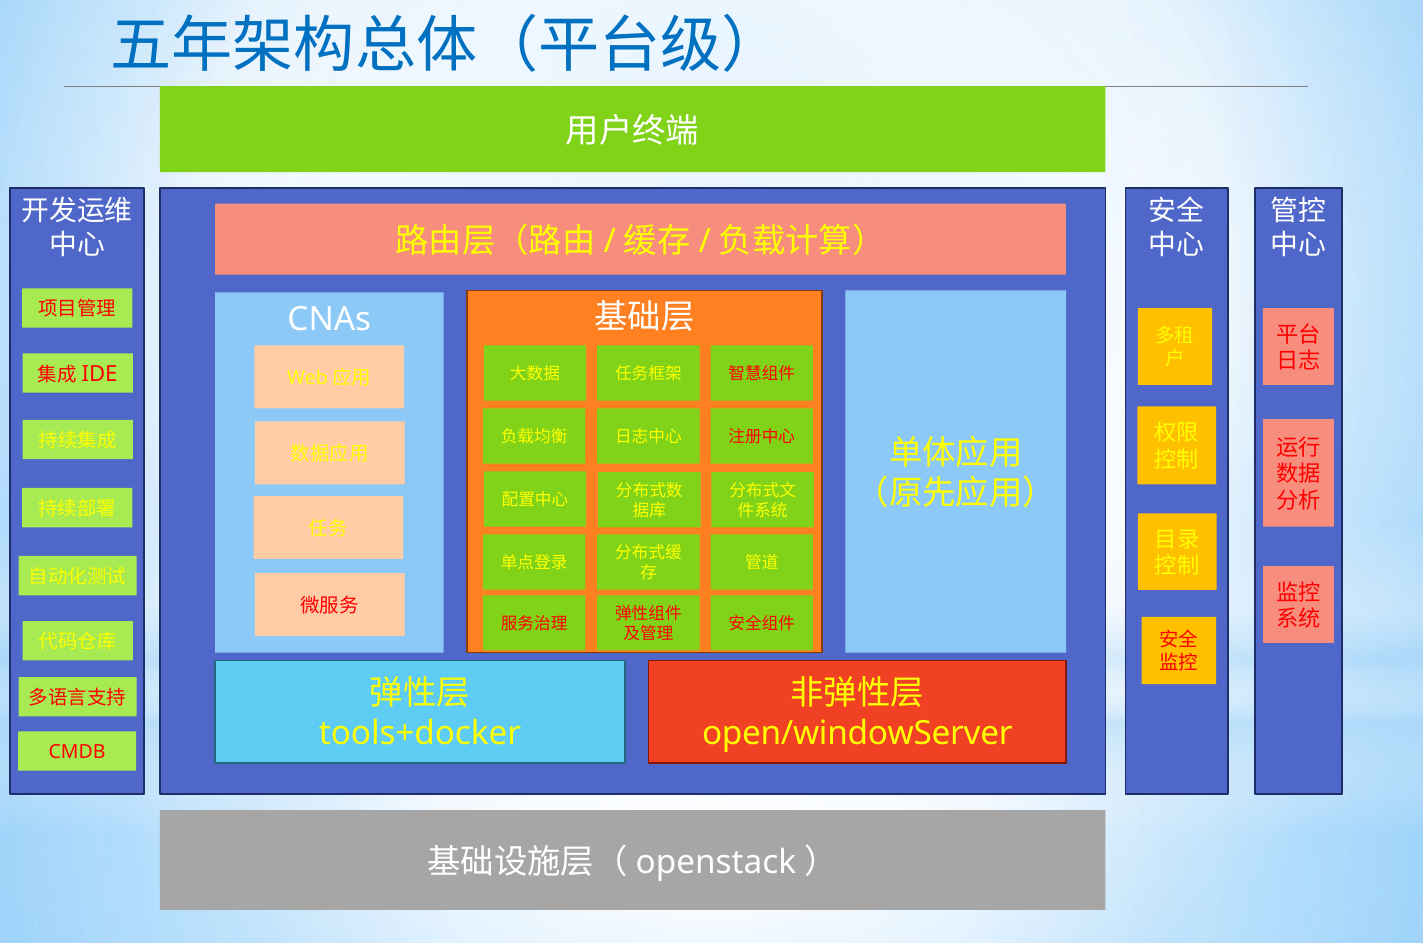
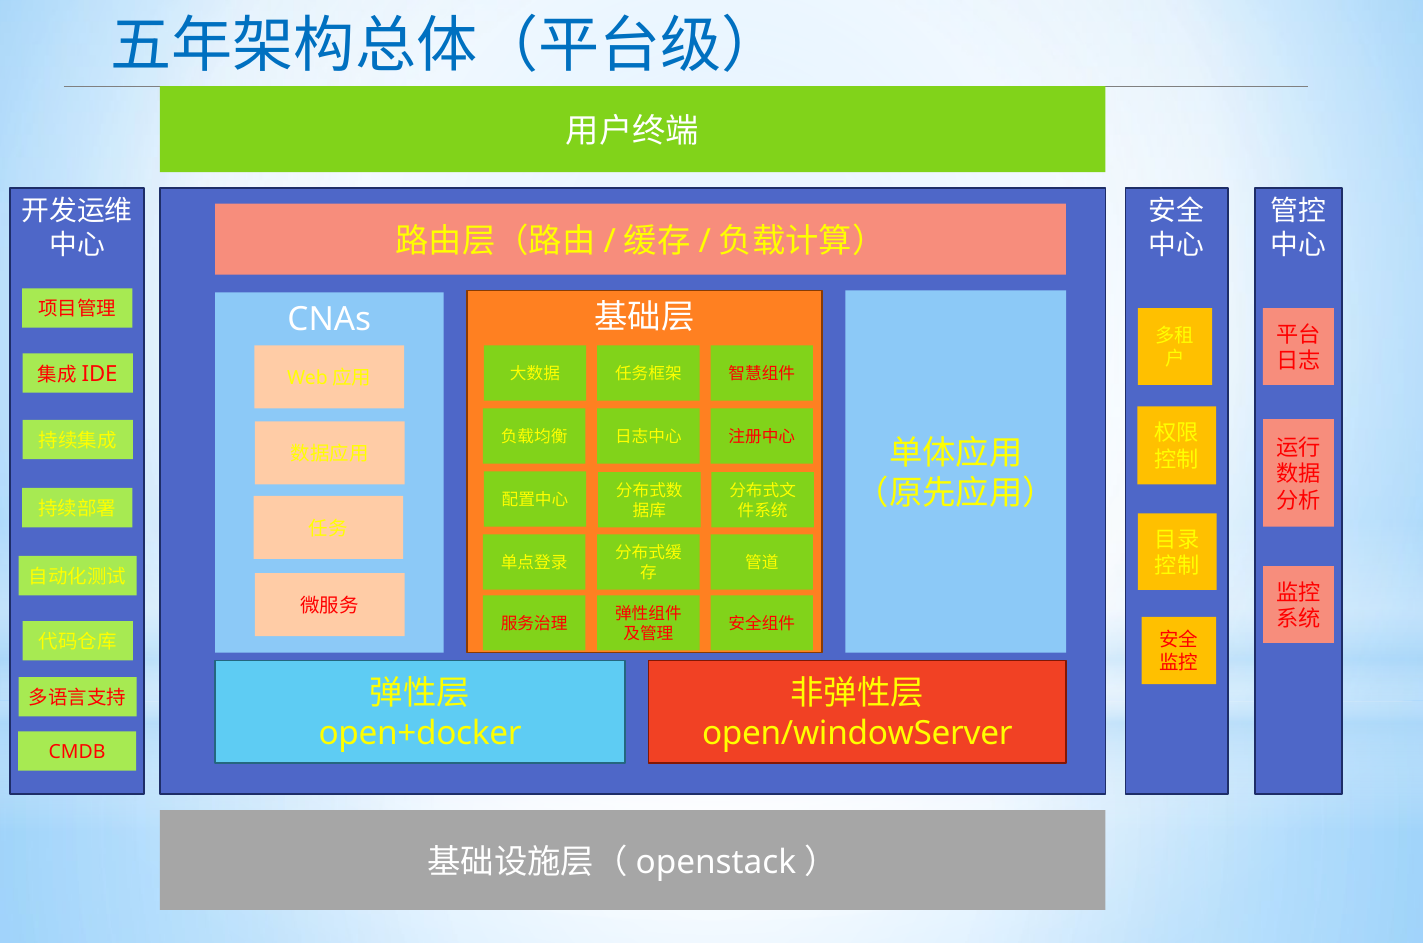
tools+docker: tools+docker -> open+docker
